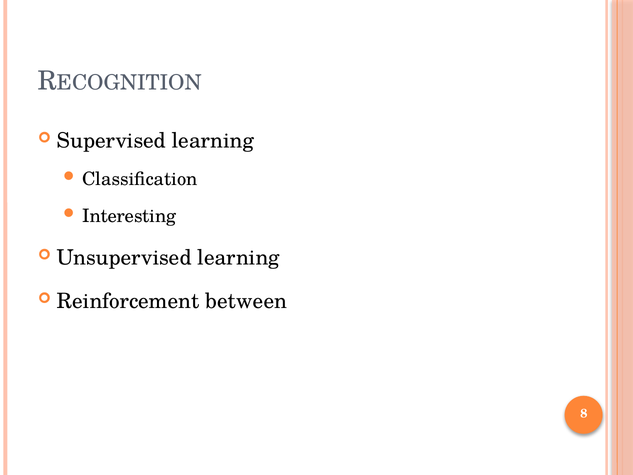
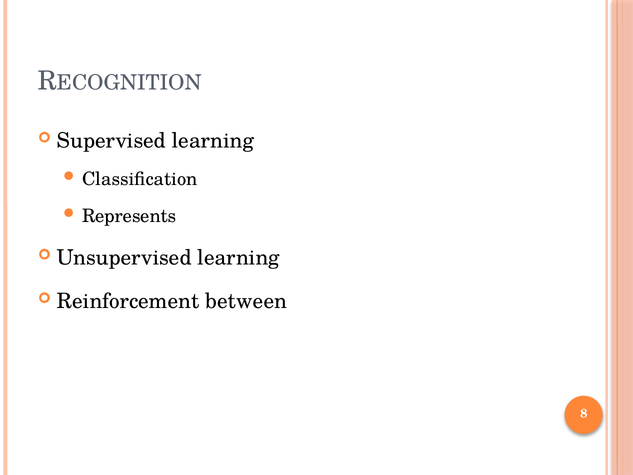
Interesting: Interesting -> Represents
